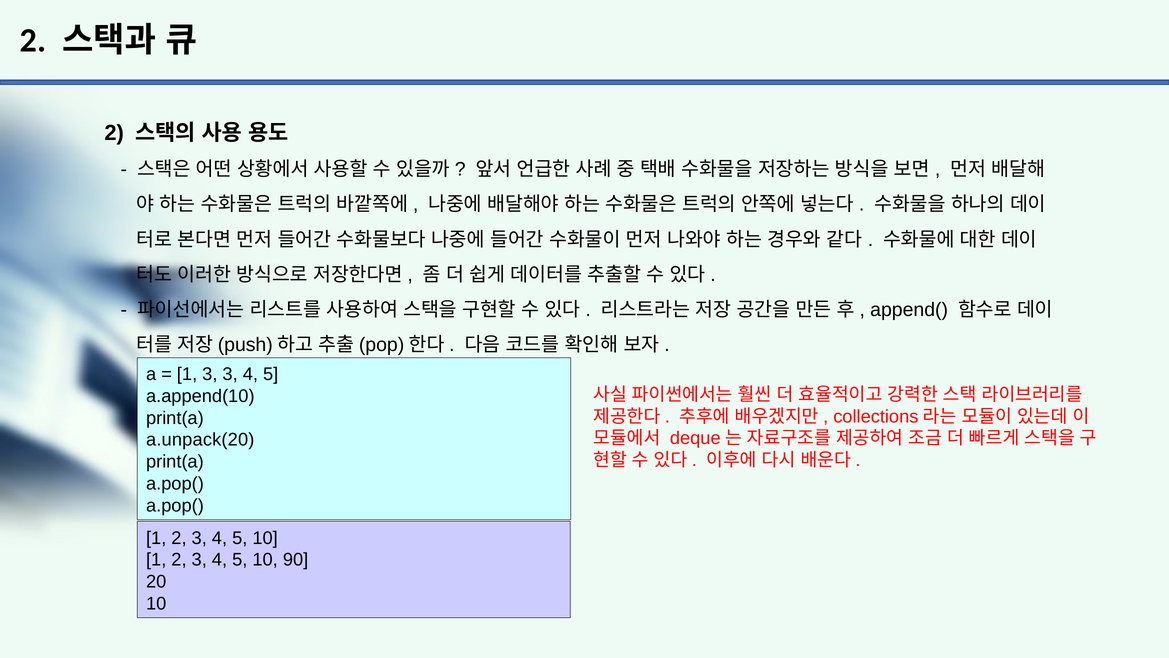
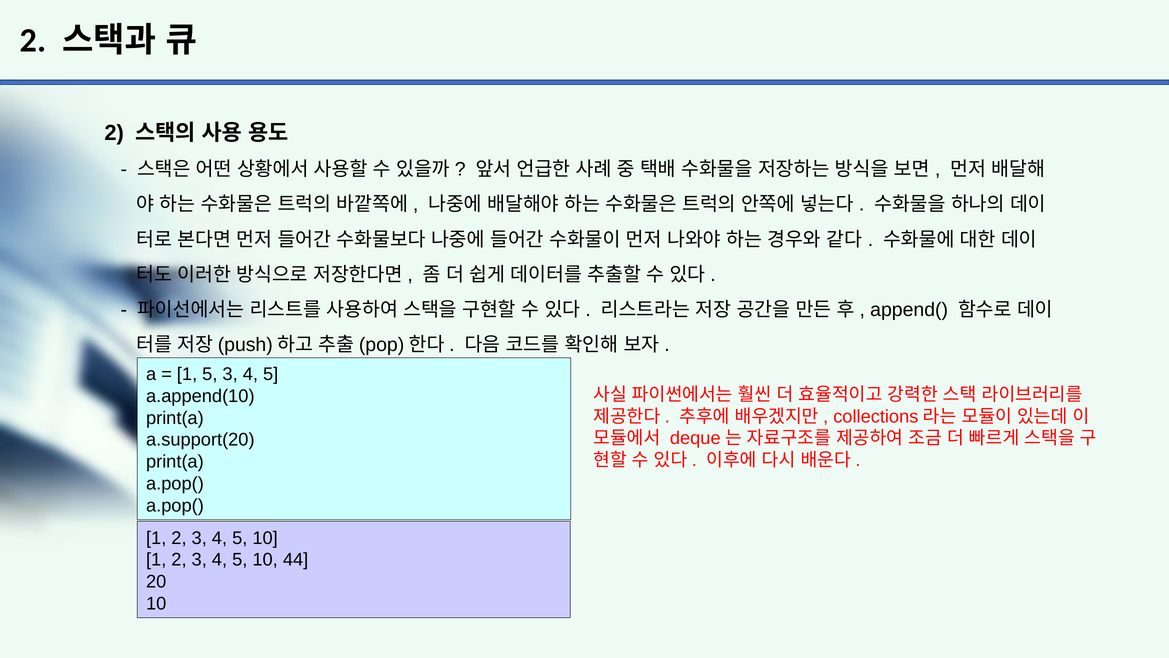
1 3: 3 -> 5
a.unpack(20: a.unpack(20 -> a.support(20
90: 90 -> 44
